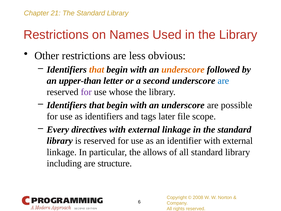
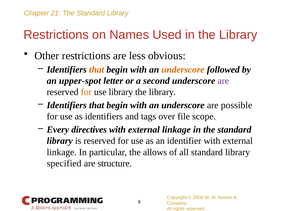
upper-than: upper-than -> upper-spot
are at (223, 81) colour: blue -> purple
for at (86, 92) colour: purple -> orange
use whose: whose -> library
later: later -> over
including: including -> specified
